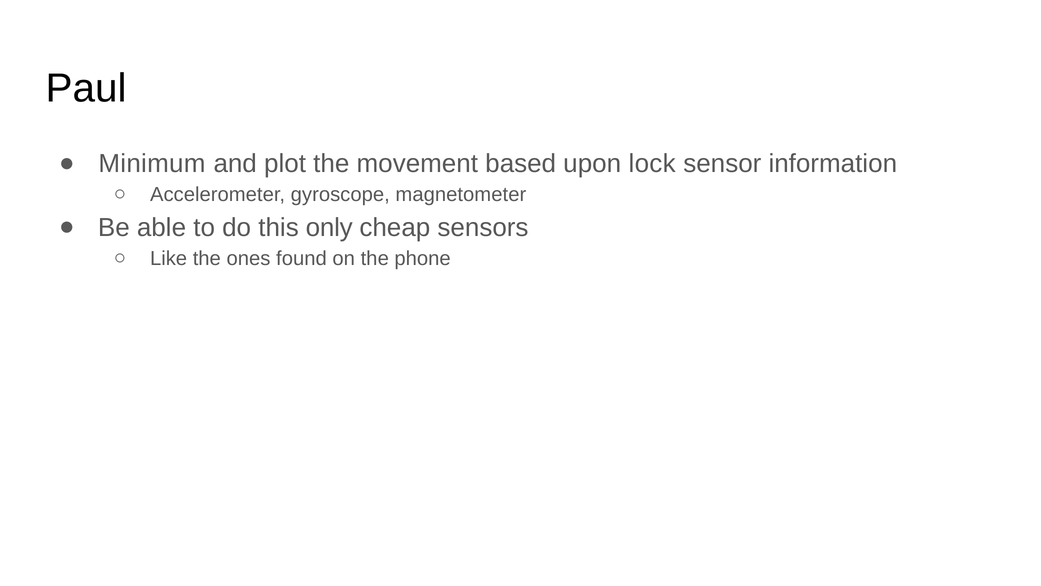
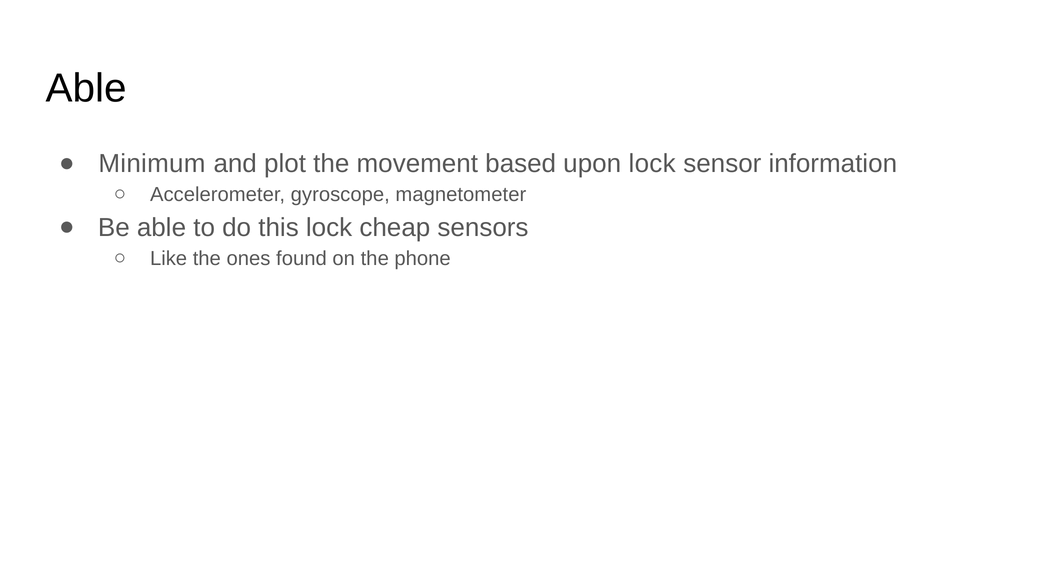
Paul at (86, 88): Paul -> Able
this only: only -> lock
